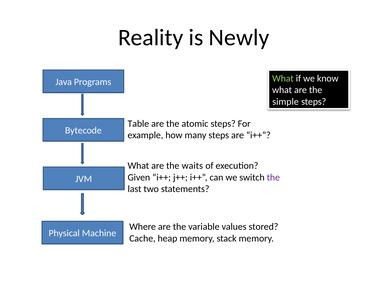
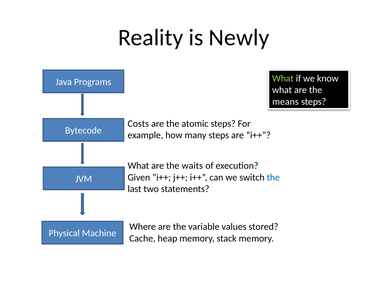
simple: simple -> means
Table: Table -> Costs
the at (273, 177) colour: purple -> blue
